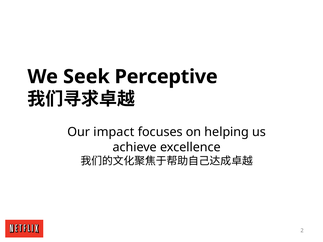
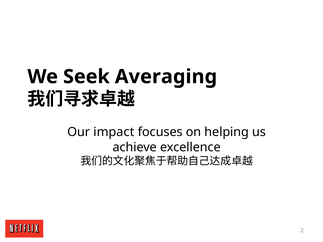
Perceptive: Perceptive -> Averaging
